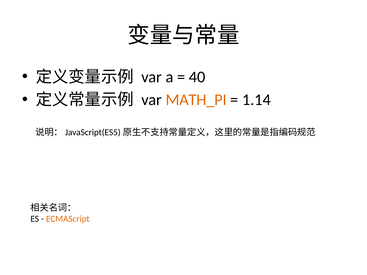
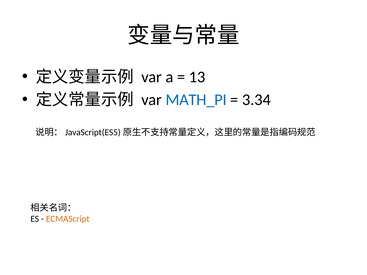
40: 40 -> 13
MATH_PI colour: orange -> blue
1.14: 1.14 -> 3.34
